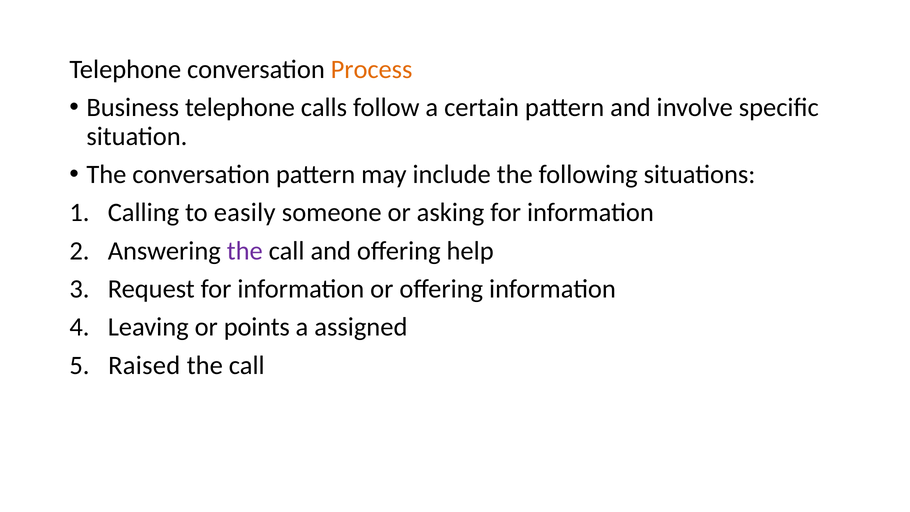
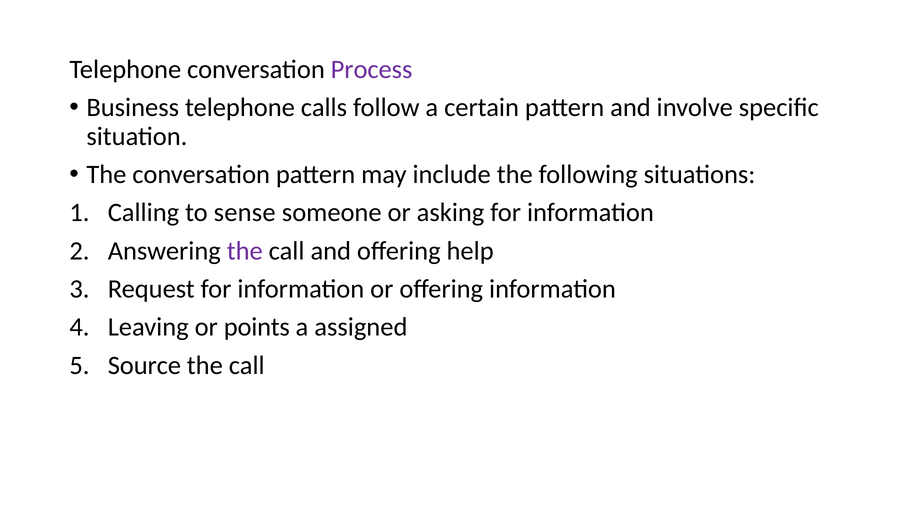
Process colour: orange -> purple
easily: easily -> sense
Raised: Raised -> Source
